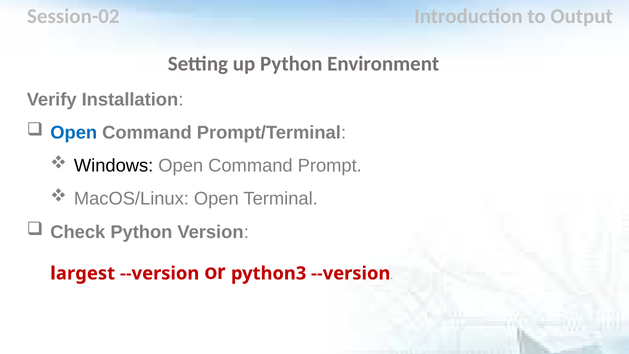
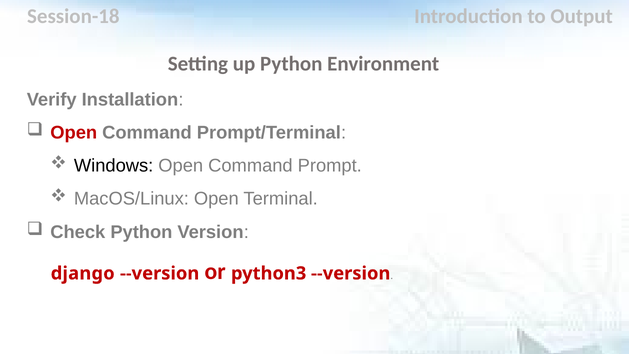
Session-02: Session-02 -> Session-18
Open at (74, 133) colour: blue -> red
largest: largest -> django
